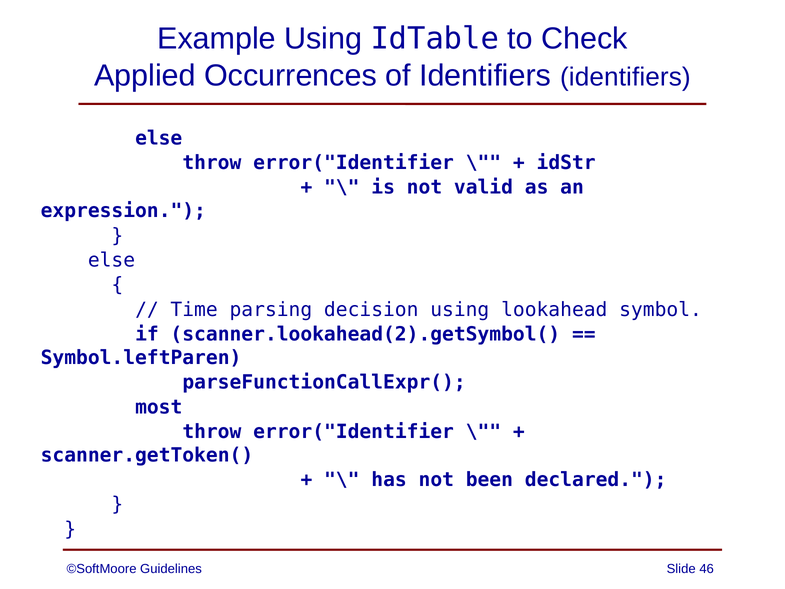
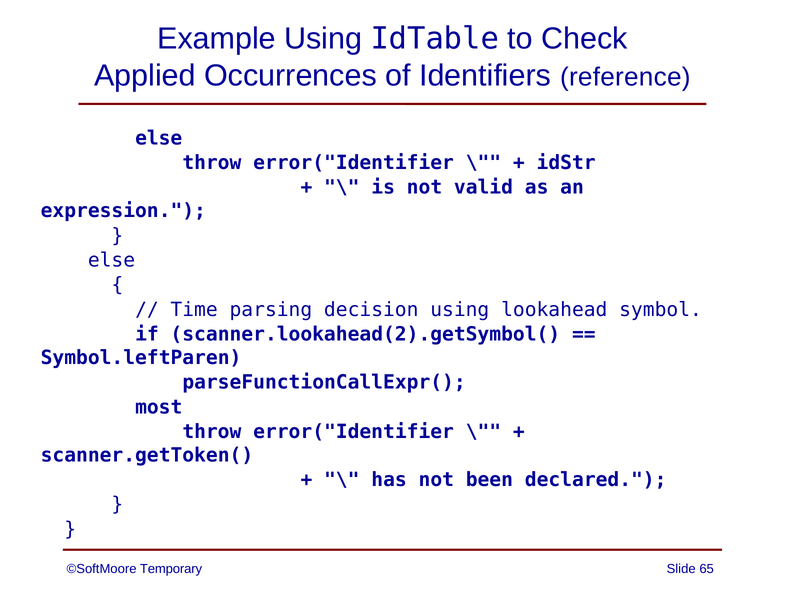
Identifiers identifiers: identifiers -> reference
Guidelines: Guidelines -> Temporary
46: 46 -> 65
